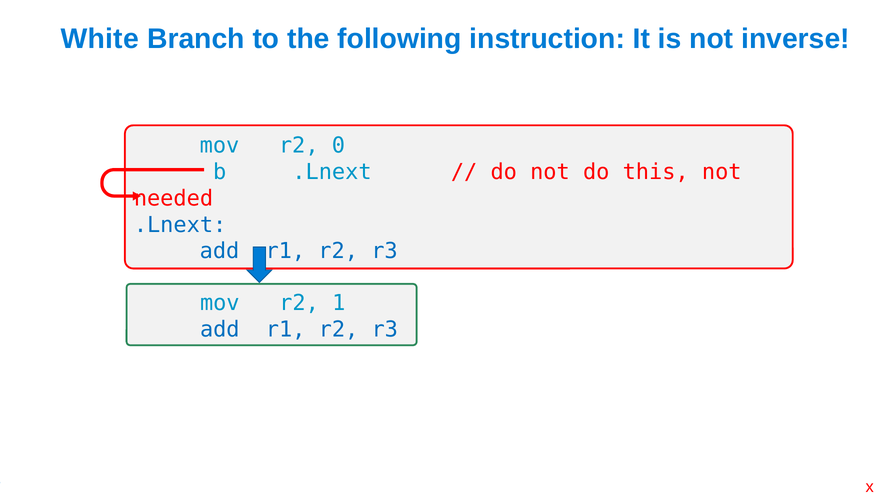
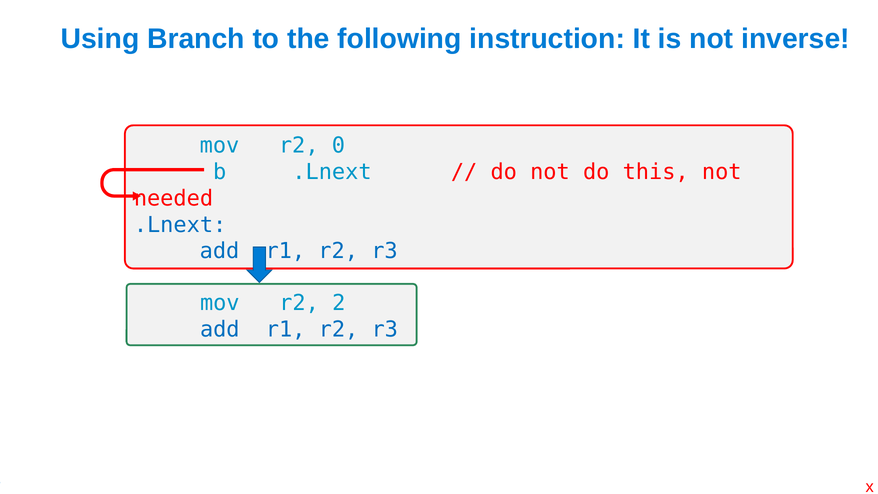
White: White -> Using
1: 1 -> 2
